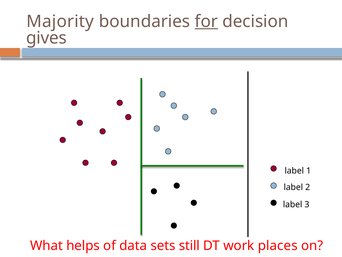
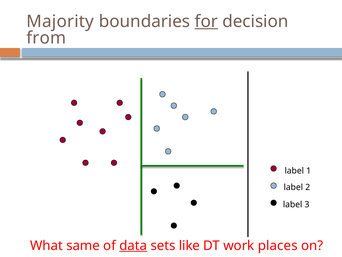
gives: gives -> from
helps: helps -> same
data underline: none -> present
still: still -> like
